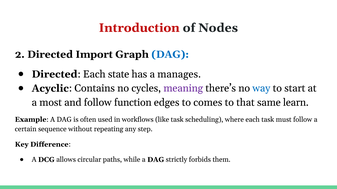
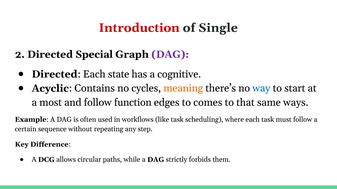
Nodes: Nodes -> Single
Import: Import -> Special
DAG at (170, 55) colour: blue -> purple
manages: manages -> cognitive
meaning colour: purple -> orange
learn: learn -> ways
